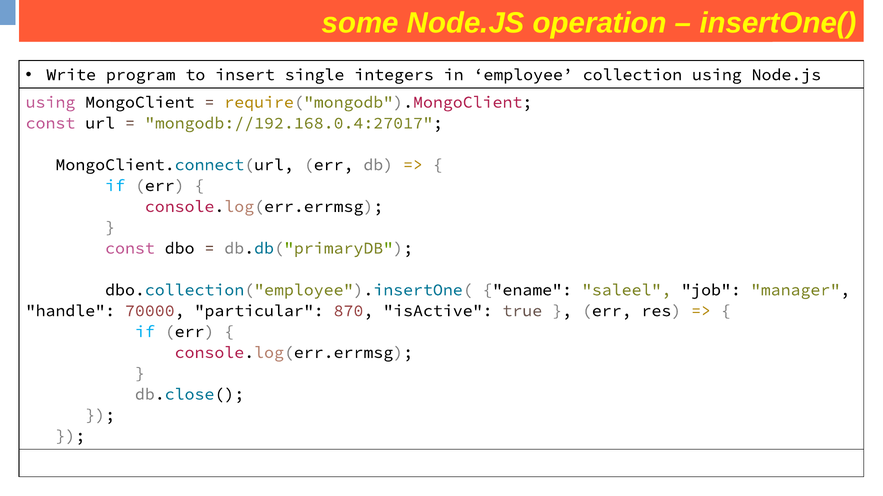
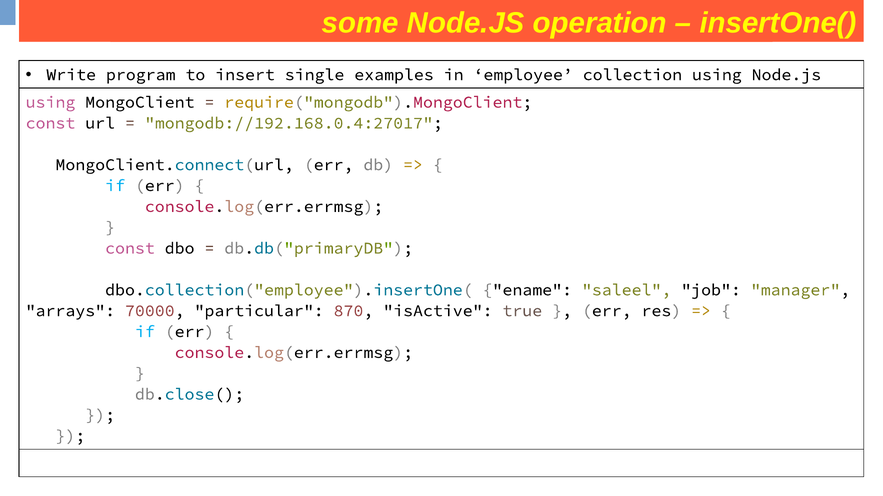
integers: integers -> examples
handle: handle -> arrays
